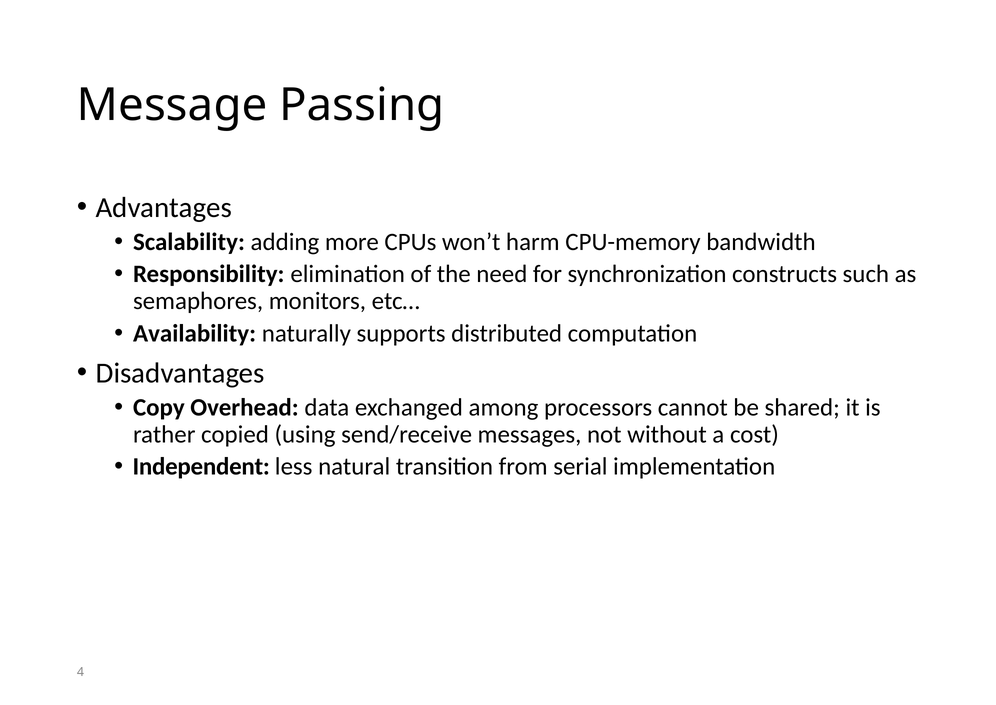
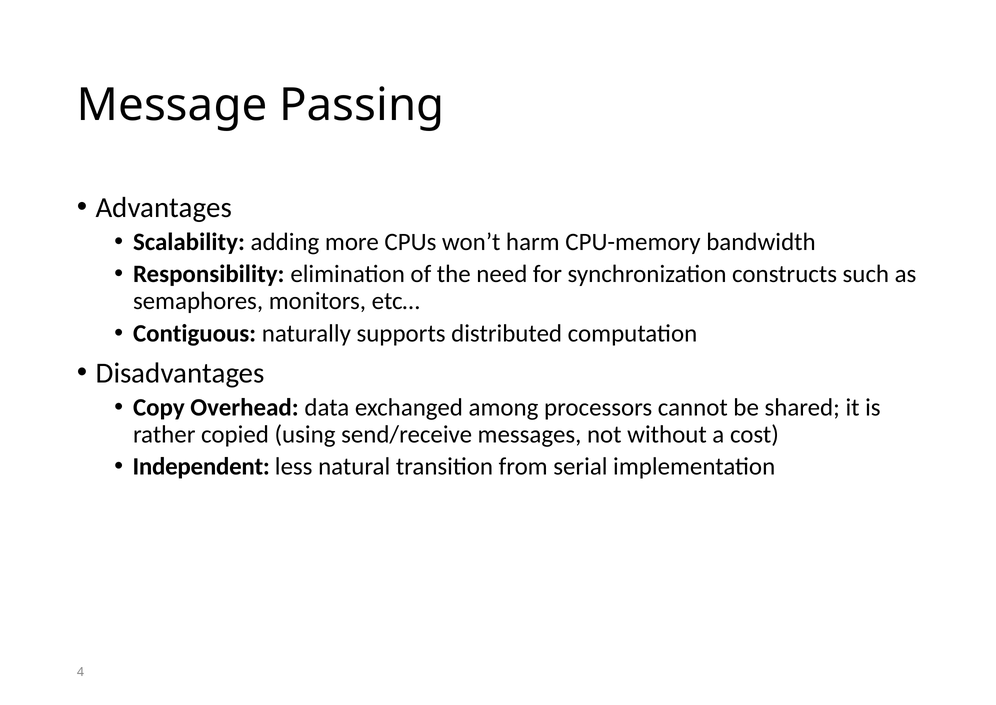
Availability: Availability -> Contiguous
